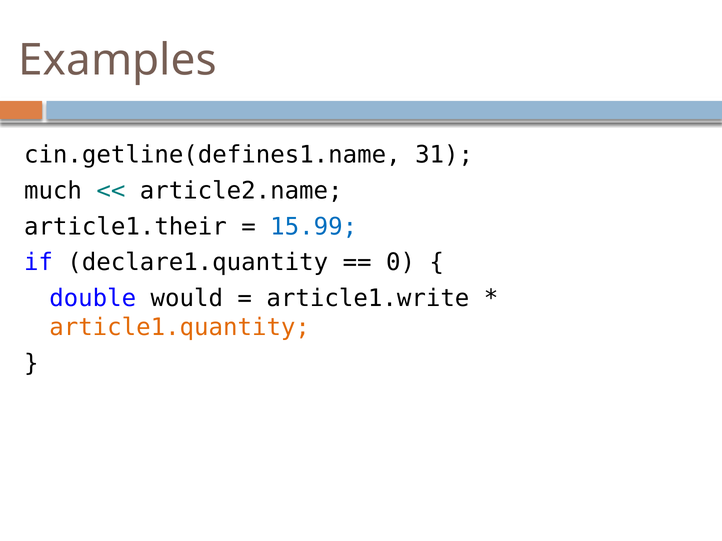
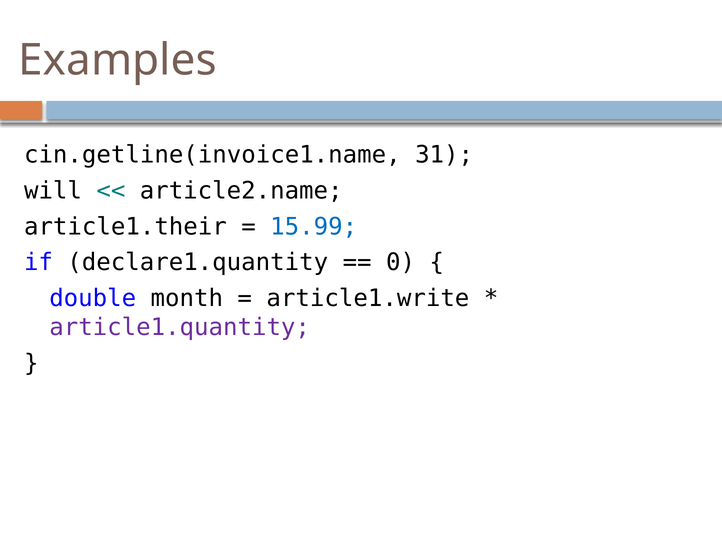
cin.getline(defines1.name: cin.getline(defines1.name -> cin.getline(invoice1.name
much: much -> will
would: would -> month
article1.quantity colour: orange -> purple
